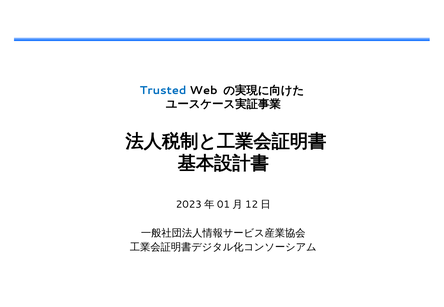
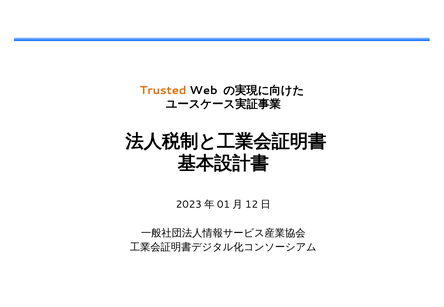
Trusted colour: blue -> orange
